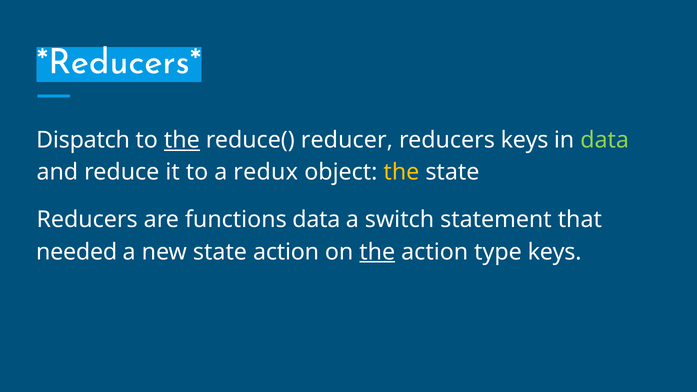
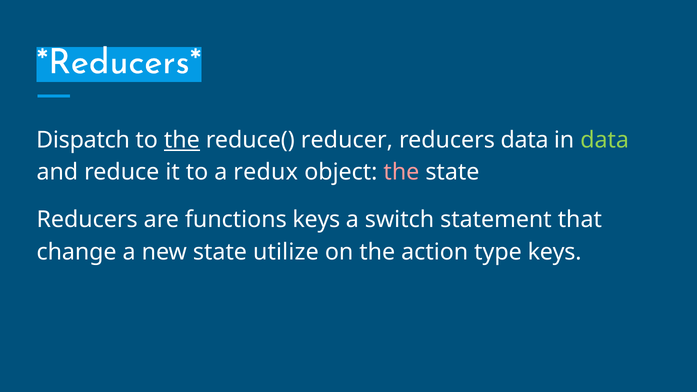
reducers keys: keys -> data
the at (401, 172) colour: yellow -> pink
functions data: data -> keys
needed: needed -> change
state action: action -> utilize
the at (377, 252) underline: present -> none
